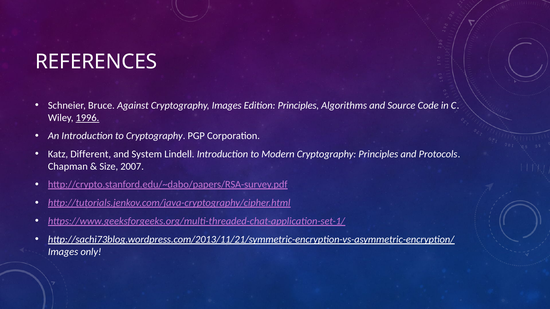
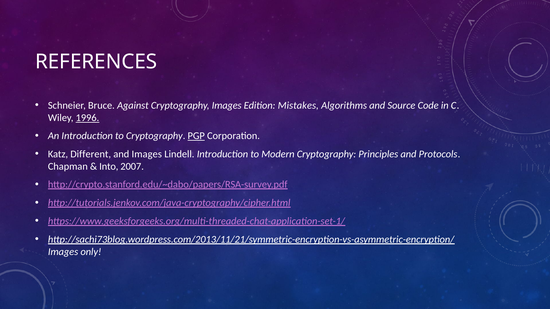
Edition Principles: Principles -> Mistakes
PGP underline: none -> present
and System: System -> Images
Size: Size -> Into
